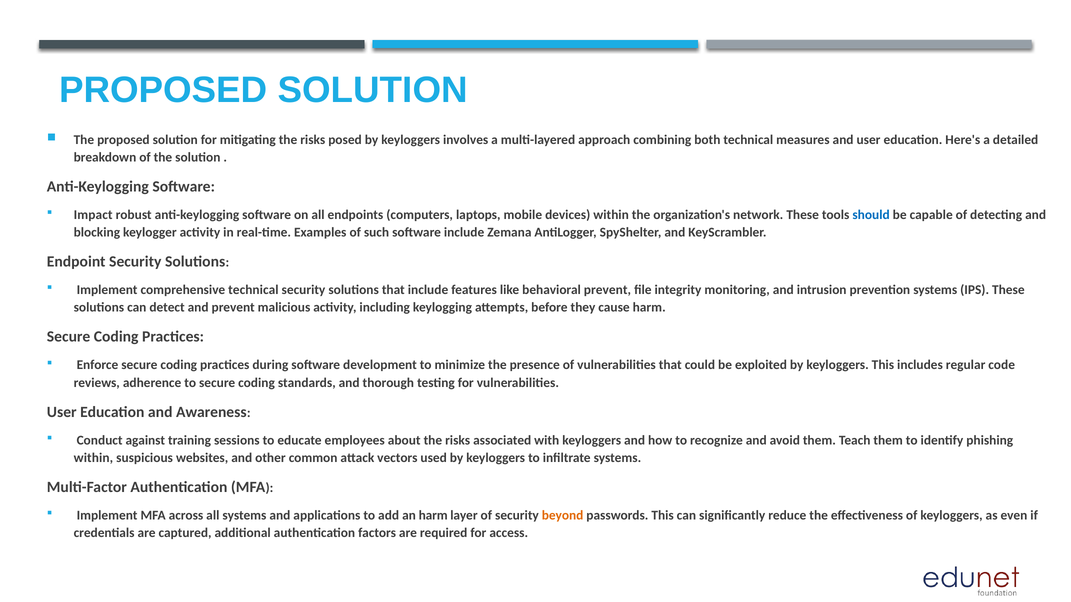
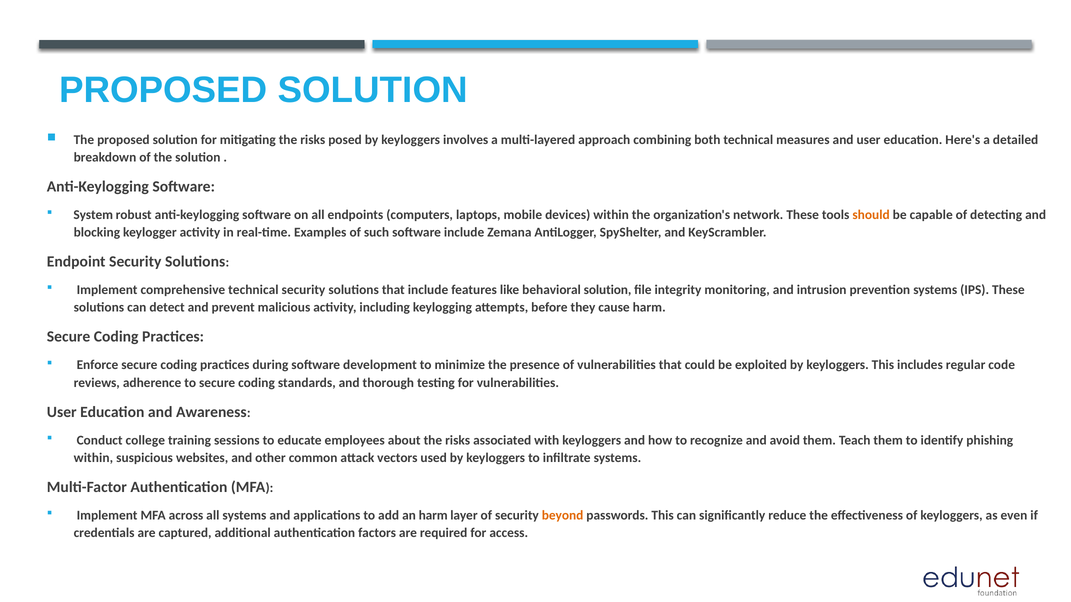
Impact: Impact -> System
should colour: blue -> orange
behavioral prevent: prevent -> solution
against: against -> college
